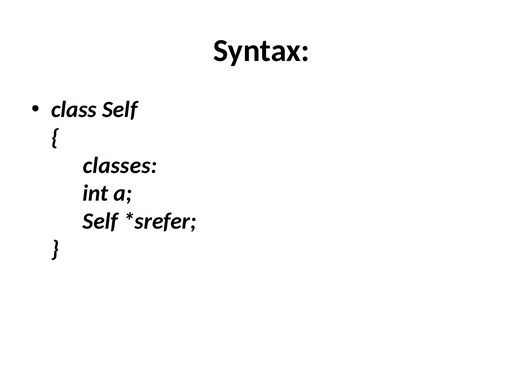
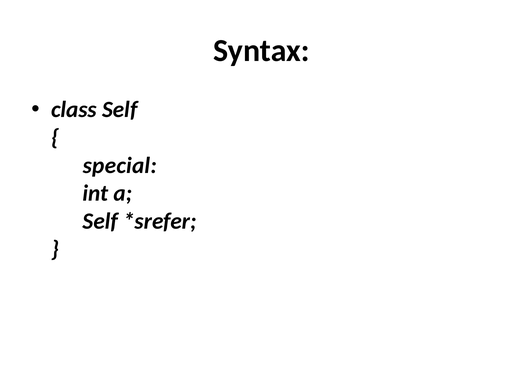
classes: classes -> special
